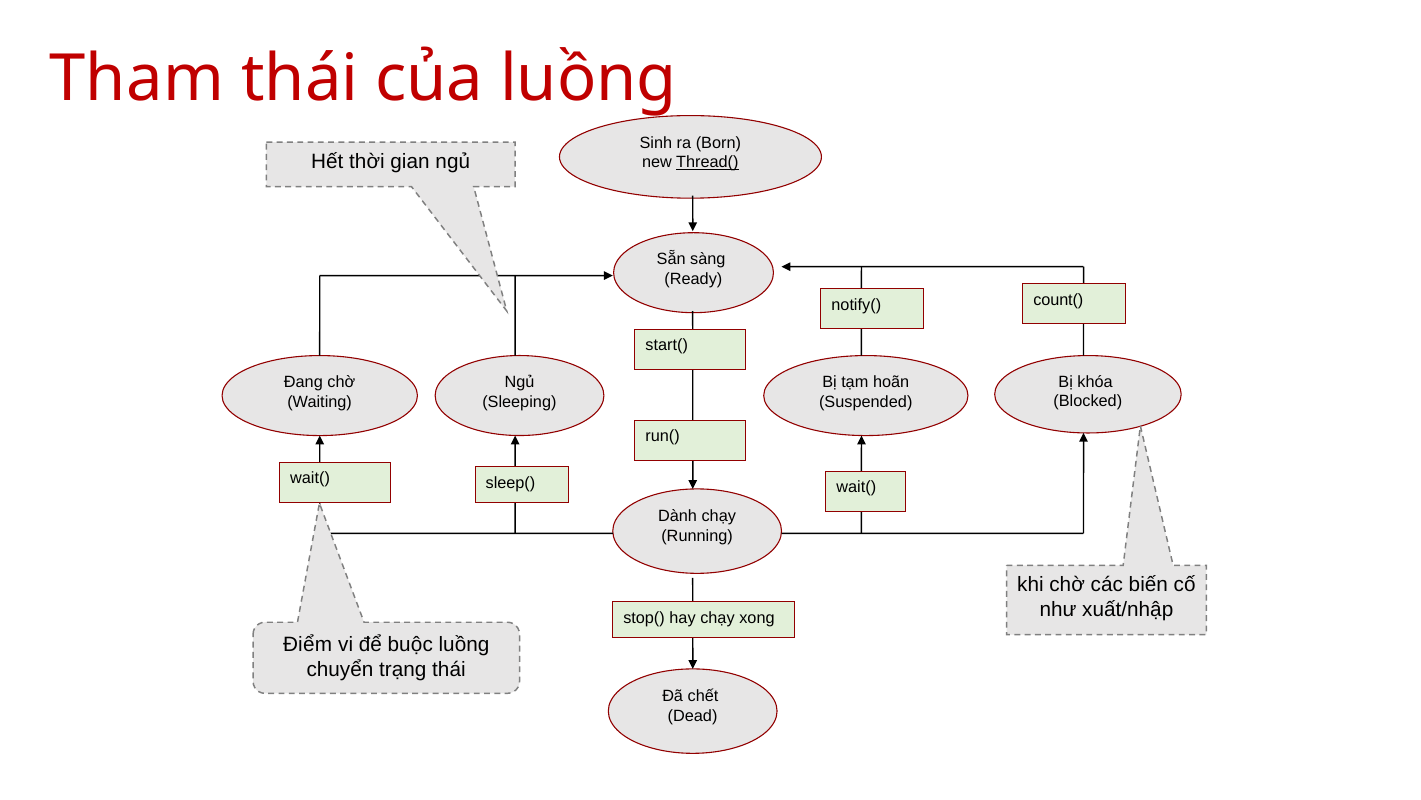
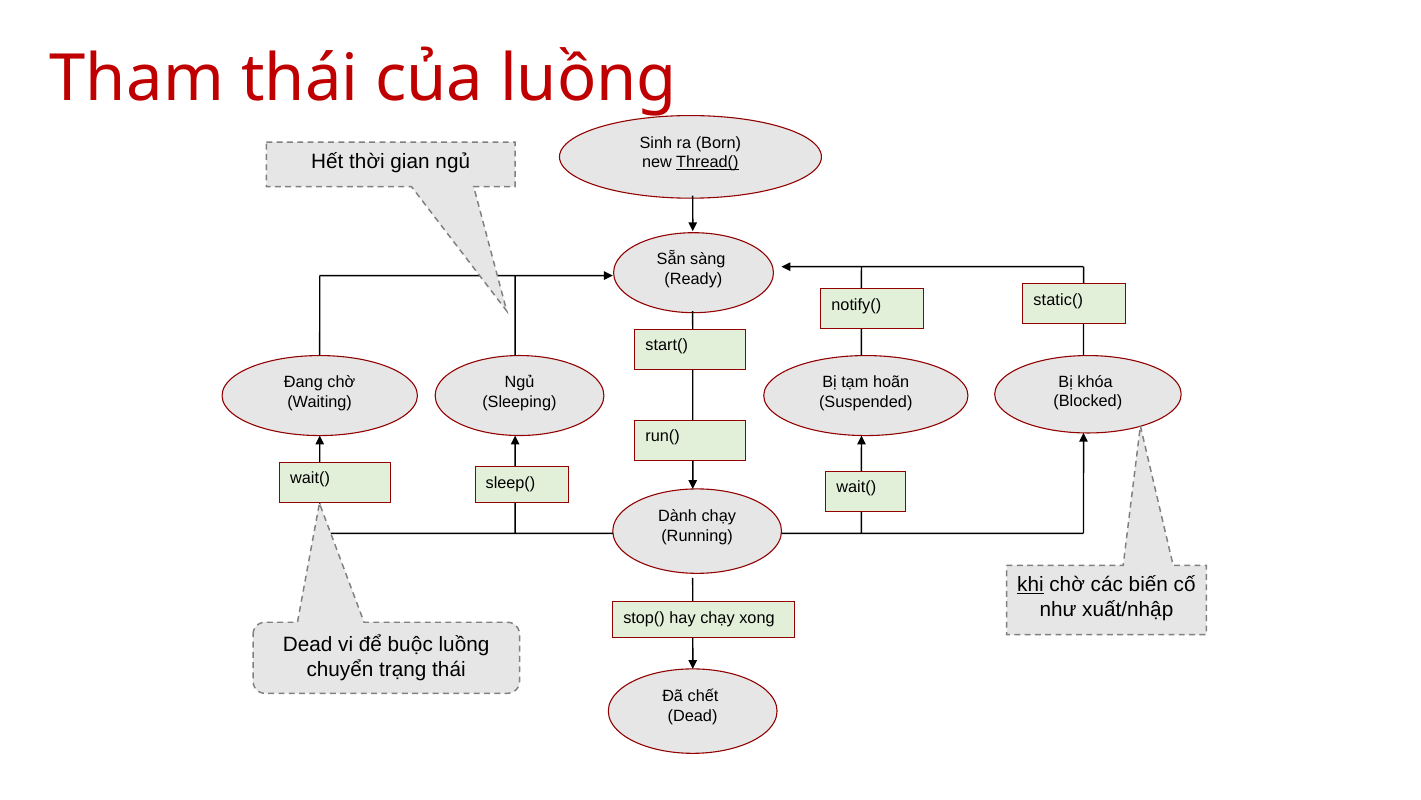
count(: count( -> static(
khi underline: none -> present
Điểm at (308, 644): Điểm -> Dead
